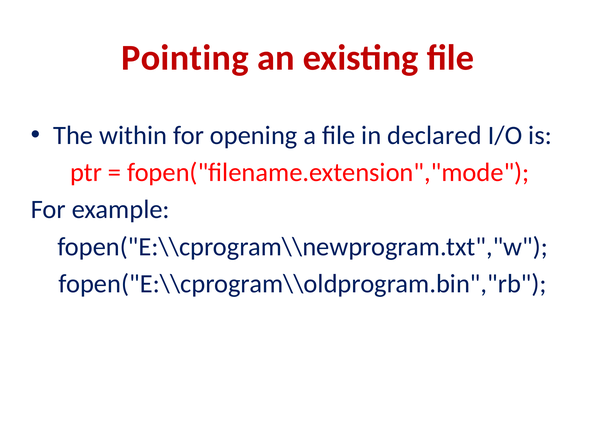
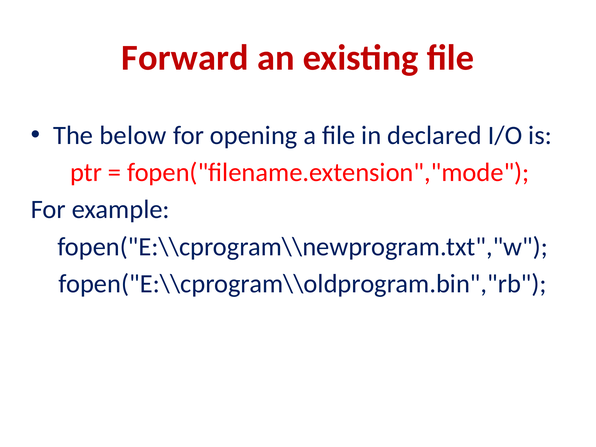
Pointing: Pointing -> Forward
within: within -> below
